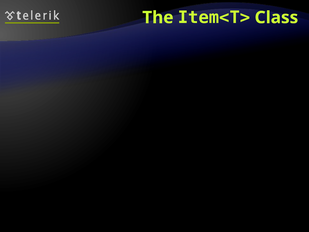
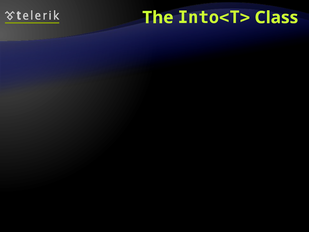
Item<T>: Item<T> -> Into<T>
